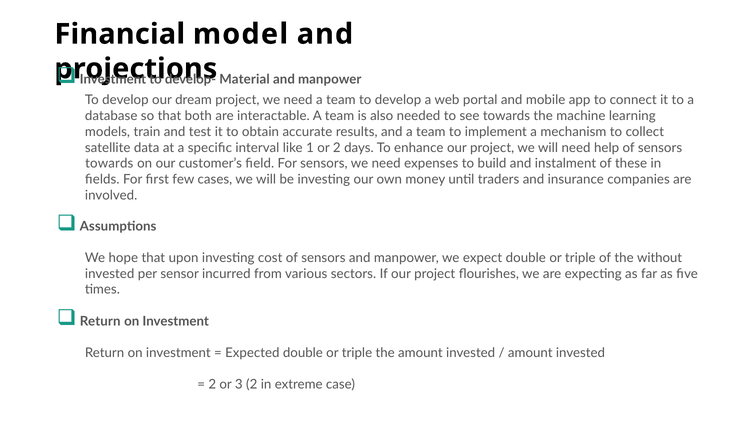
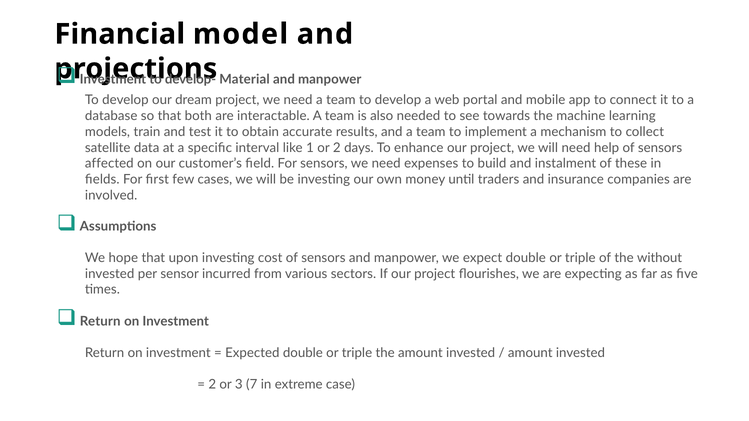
towards at (109, 164): towards -> affected
3 2: 2 -> 7
